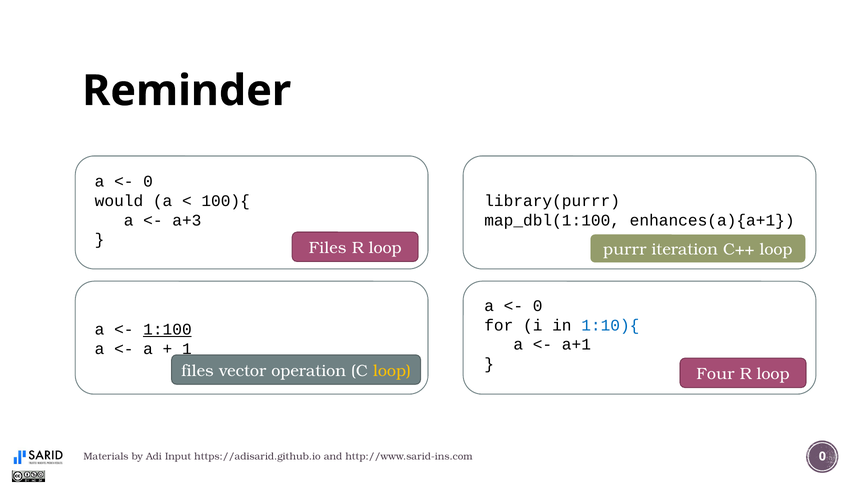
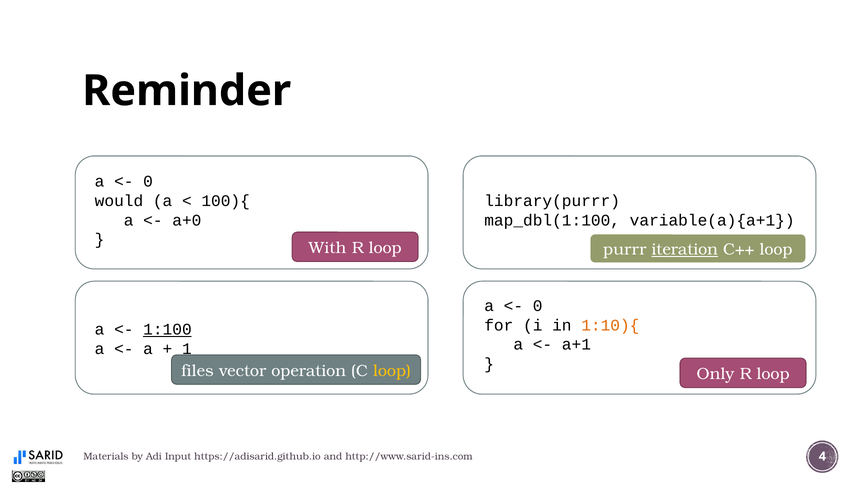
a+3: a+3 -> a+0
enhances(a){a+1: enhances(a){a+1 -> variable(a){a+1
Files at (328, 248): Files -> With
iteration underline: none -> present
1:10){ colour: blue -> orange
Four: Four -> Only
http://www.sarid-ins.com 0: 0 -> 4
